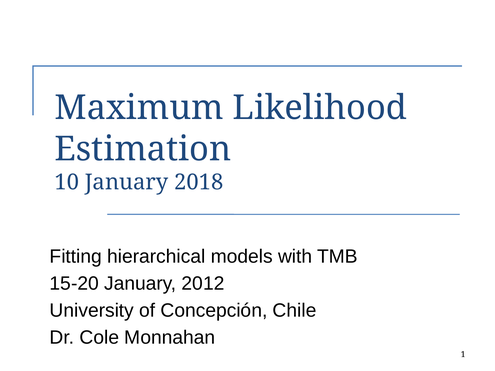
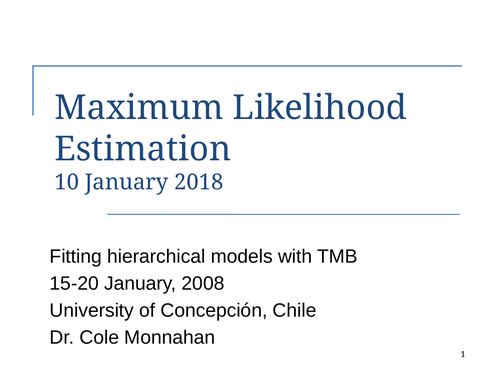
2012: 2012 -> 2008
